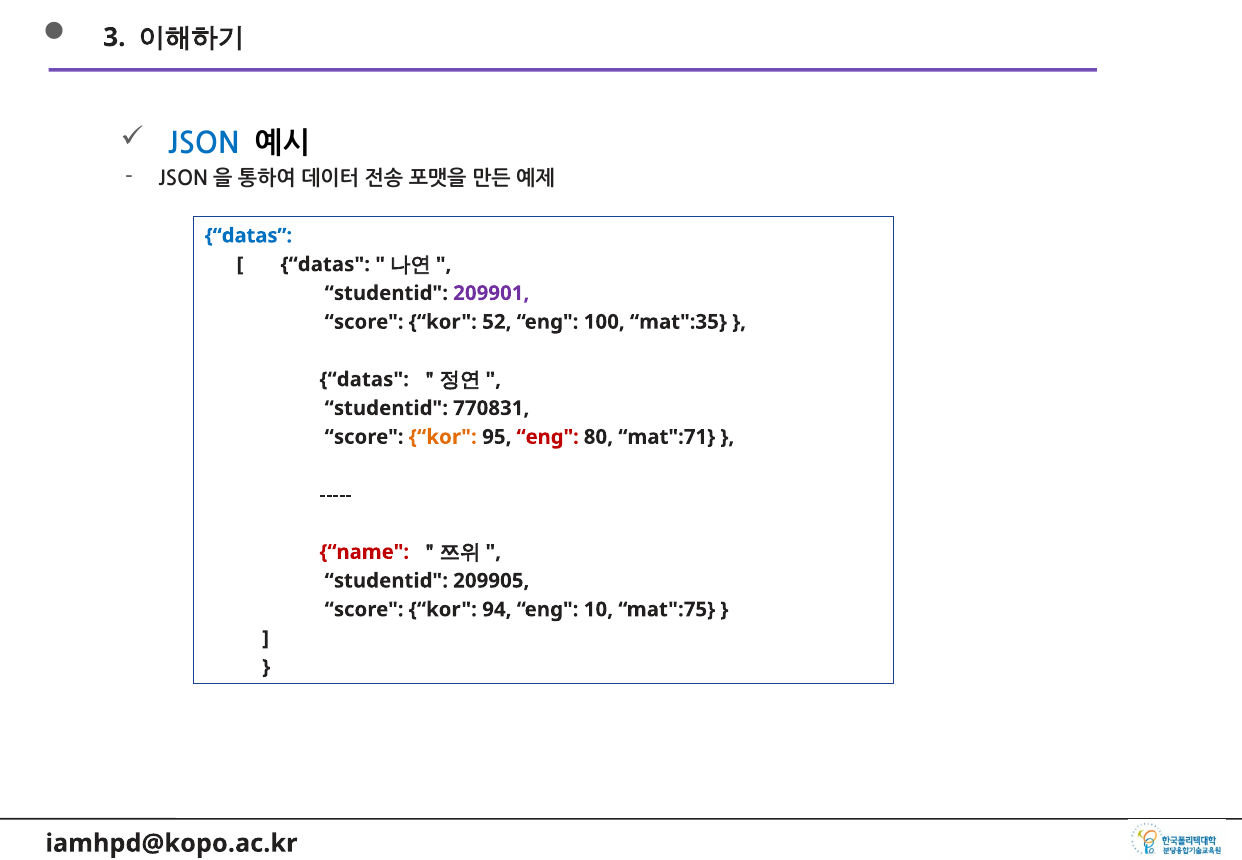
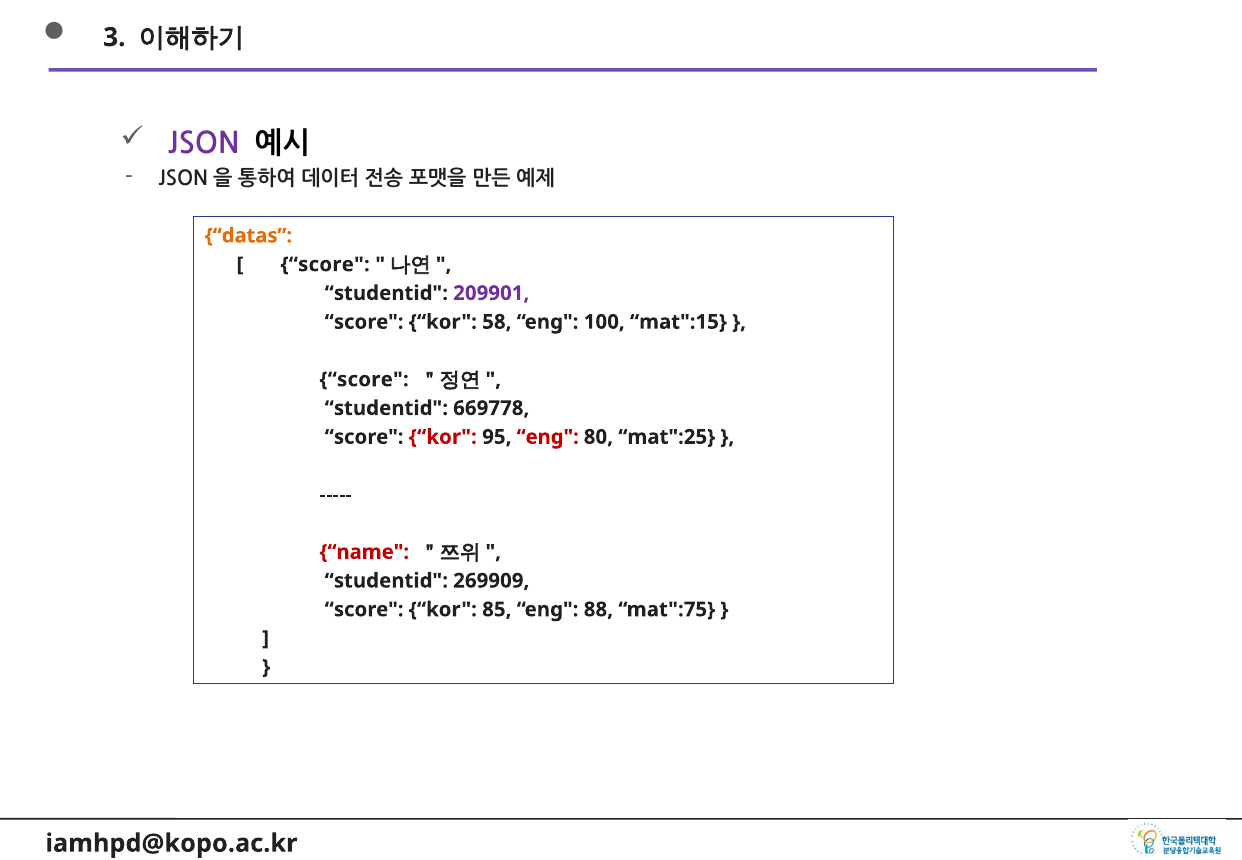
JSON colour: blue -> purple
datas at (248, 236) colour: blue -> orange
datas at (325, 264): datas -> score
52: 52 -> 58
mat":35: mat":35 -> mat":15
datas at (364, 379): datas -> score
770831: 770831 -> 669778
kor at (443, 437) colour: orange -> red
mat":71: mat":71 -> mat":25
209905: 209905 -> 269909
94: 94 -> 85
10: 10 -> 88
